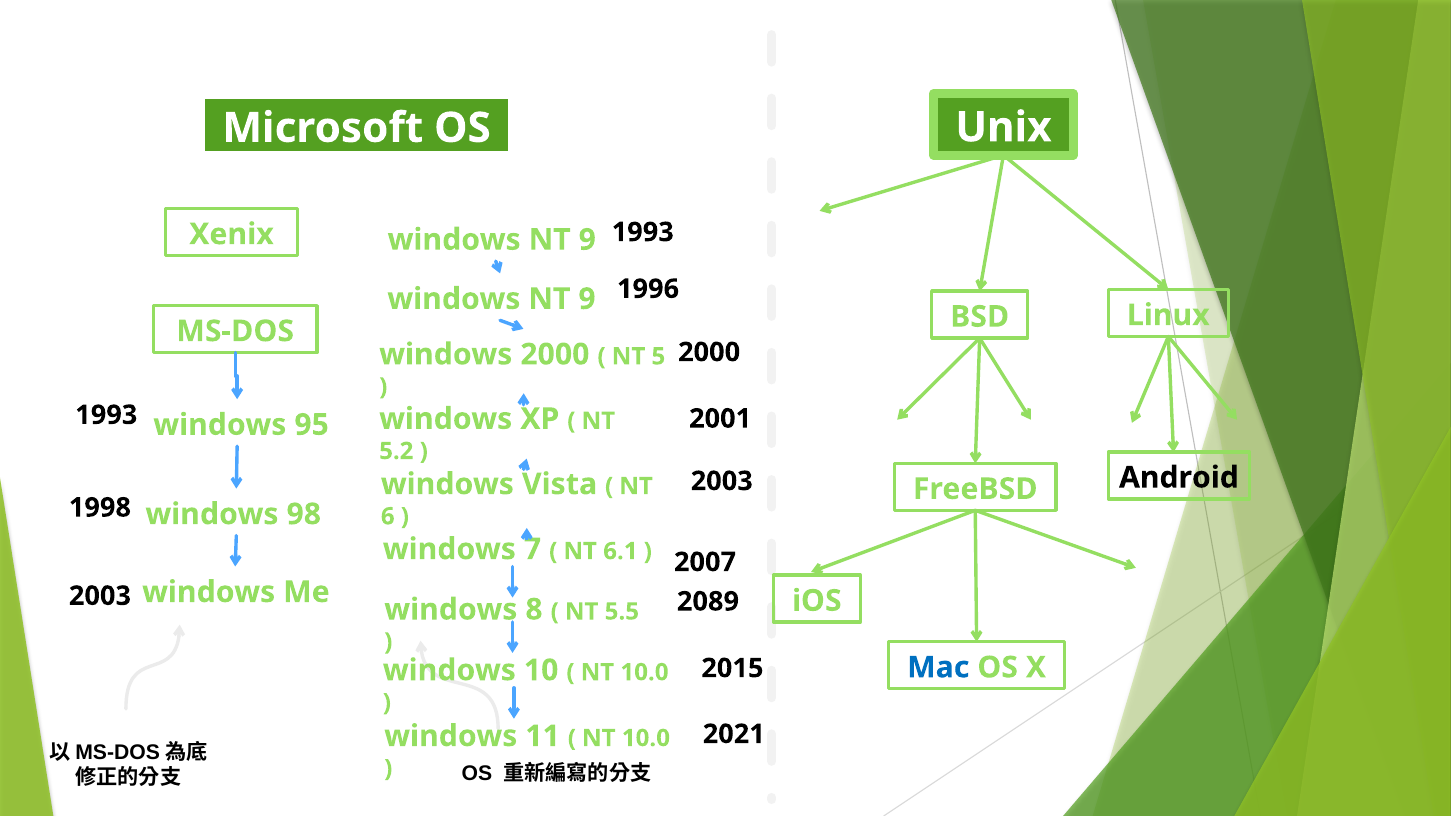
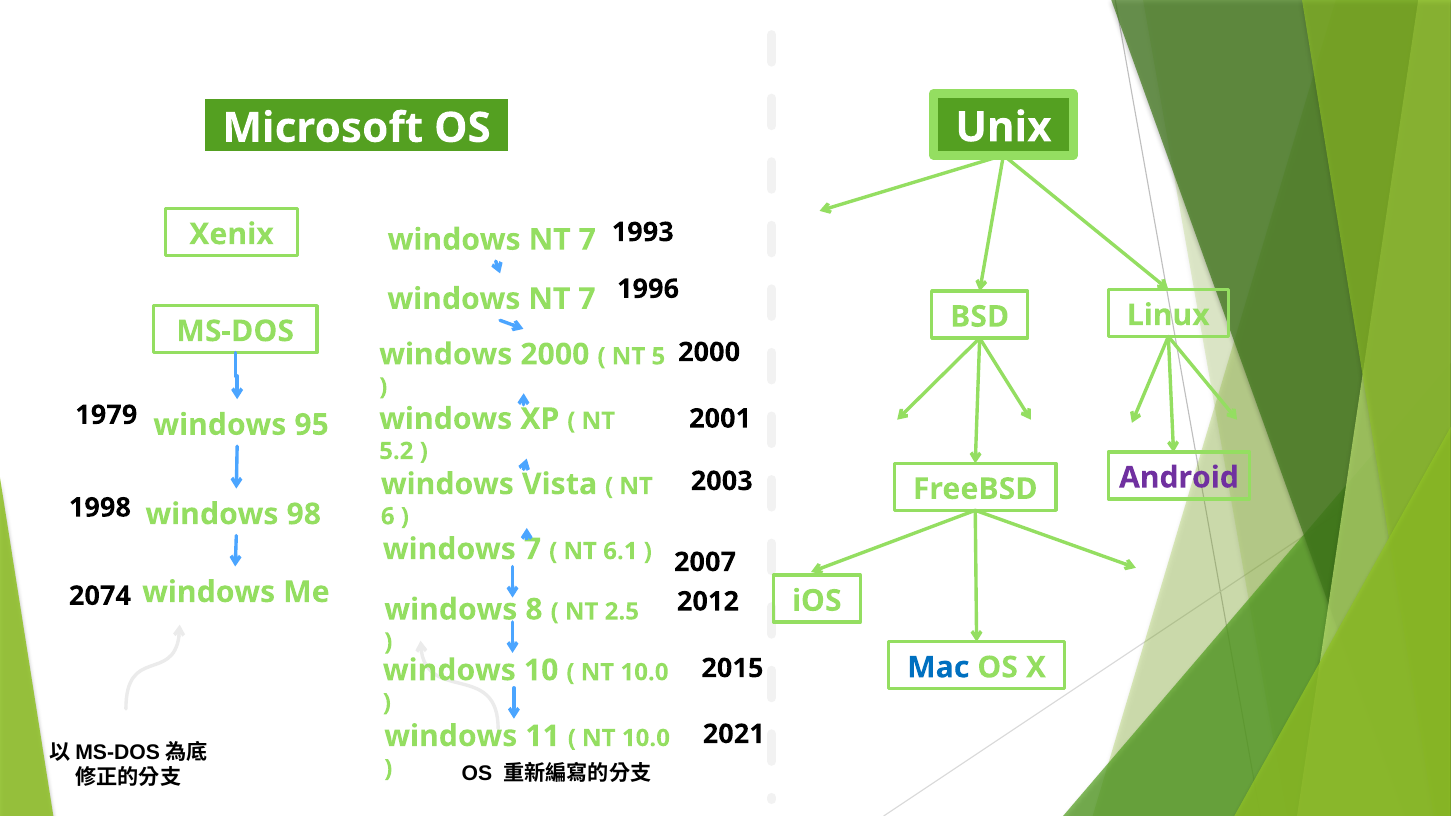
Xenix windows NT 9: 9 -> 7
9 at (587, 299): 9 -> 7
1993 at (106, 415): 1993 -> 1979
Android colour: black -> purple
2003 at (100, 596): 2003 -> 2074
2089: 2089 -> 2012
5.5: 5.5 -> 2.5
